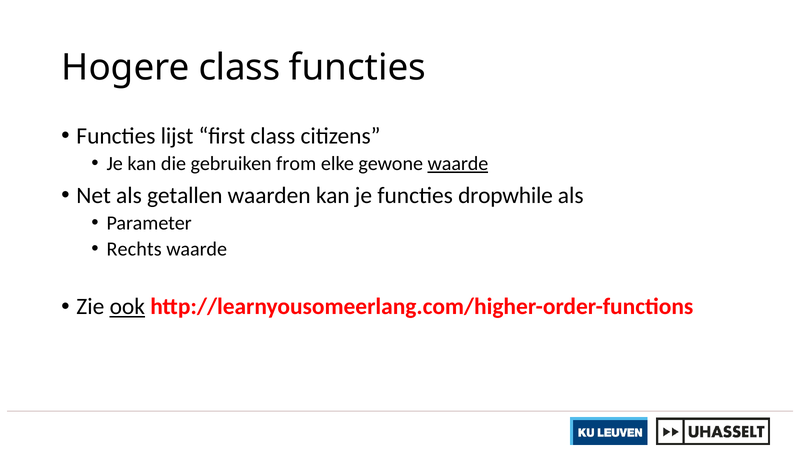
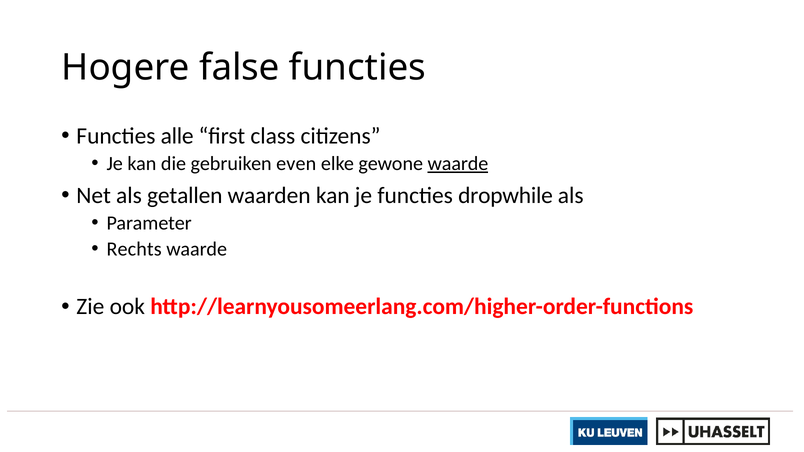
Hogere class: class -> false
lijst: lijst -> alle
from: from -> even
ook underline: present -> none
